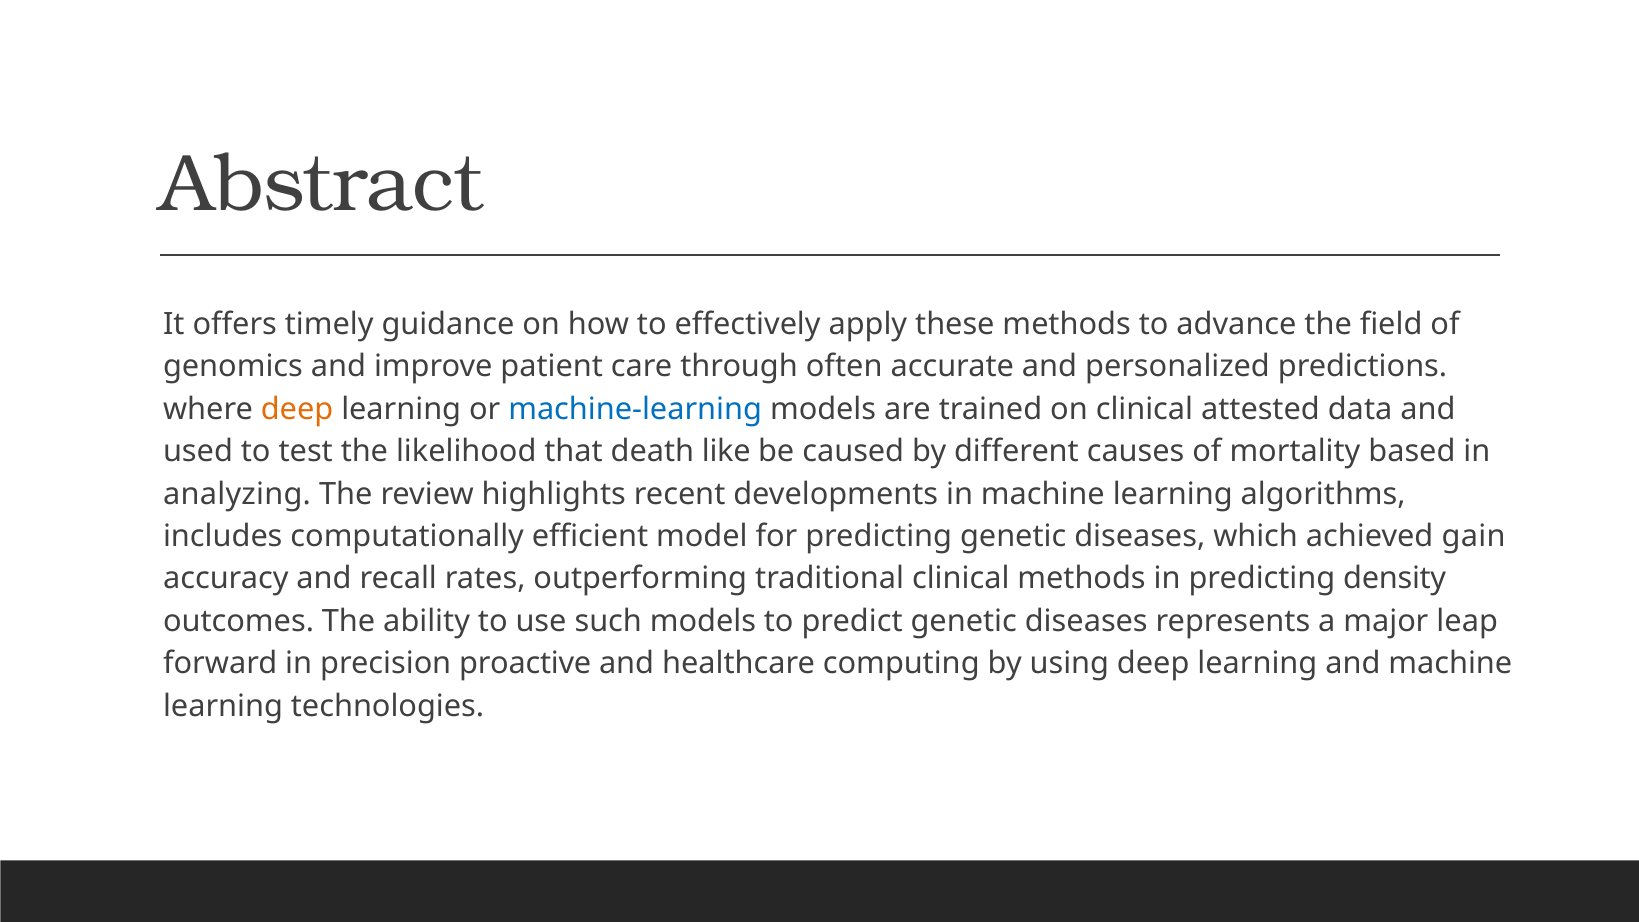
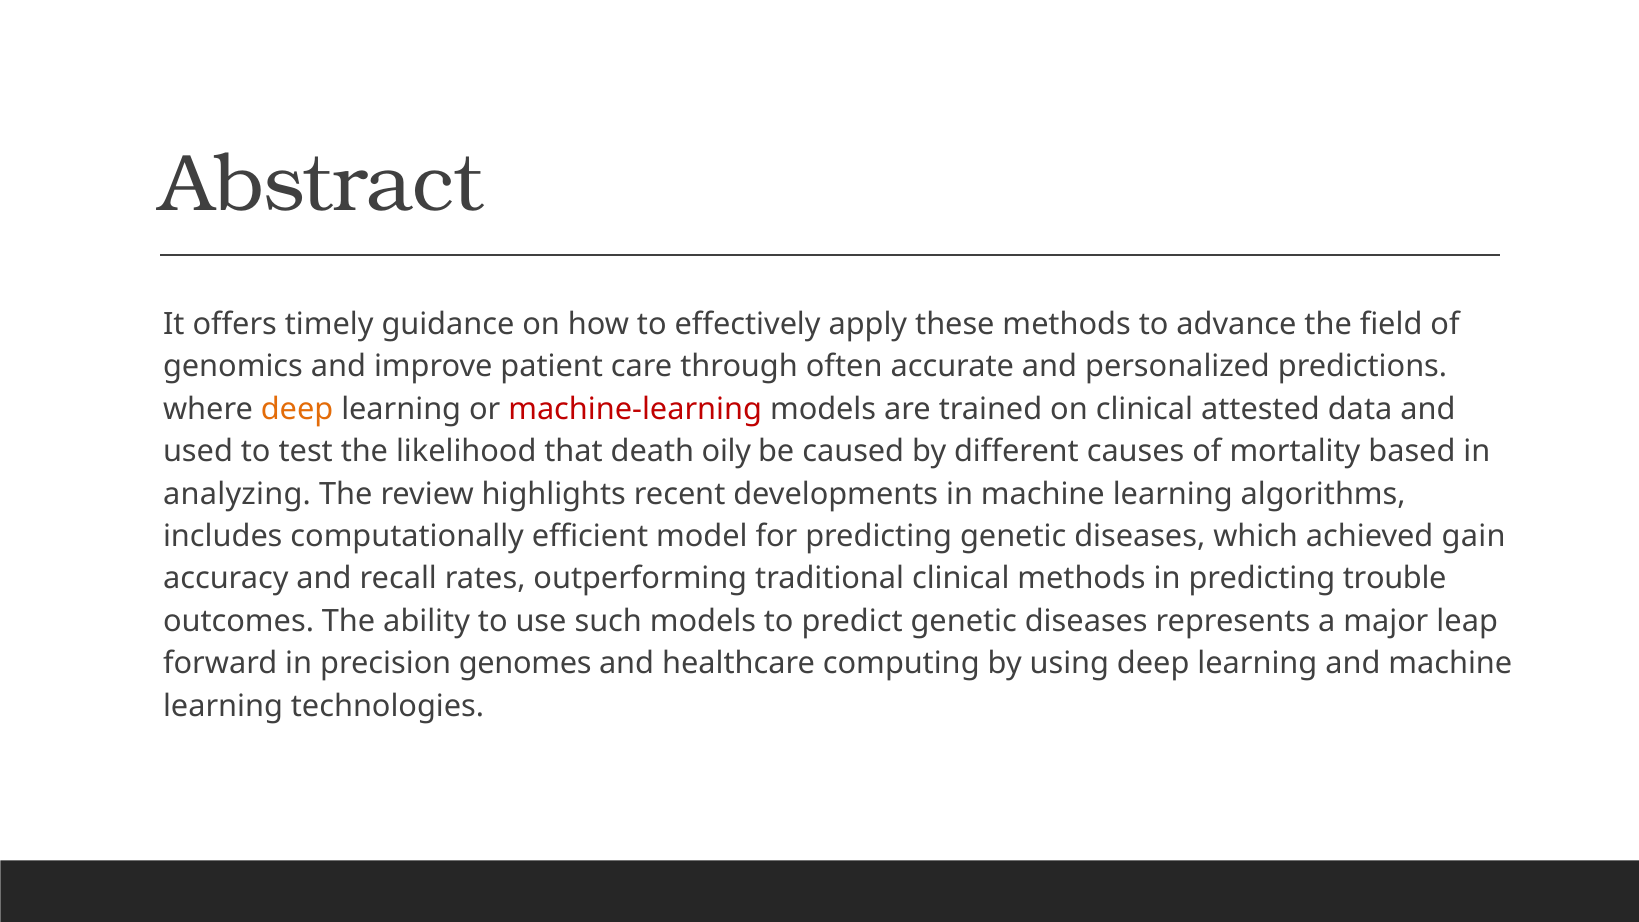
machine-learning colour: blue -> red
like: like -> oily
density: density -> trouble
proactive: proactive -> genomes
